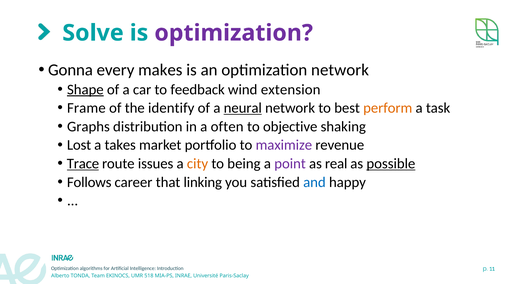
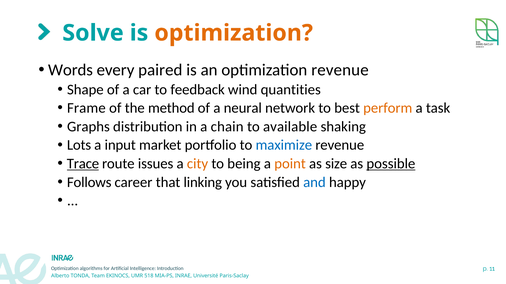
optimization at (234, 33) colour: purple -> orange
Gonna: Gonna -> Words
makes: makes -> paired
optimization network: network -> revenue
Shape underline: present -> none
extension: extension -> quantities
identify: identify -> method
neural underline: present -> none
often: often -> chain
objective: objective -> available
Lost: Lost -> Lots
takes: takes -> input
maximize colour: purple -> blue
point colour: purple -> orange
real: real -> size
